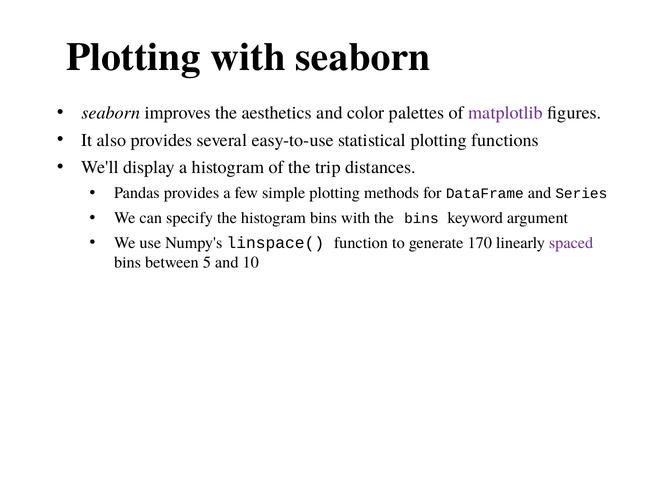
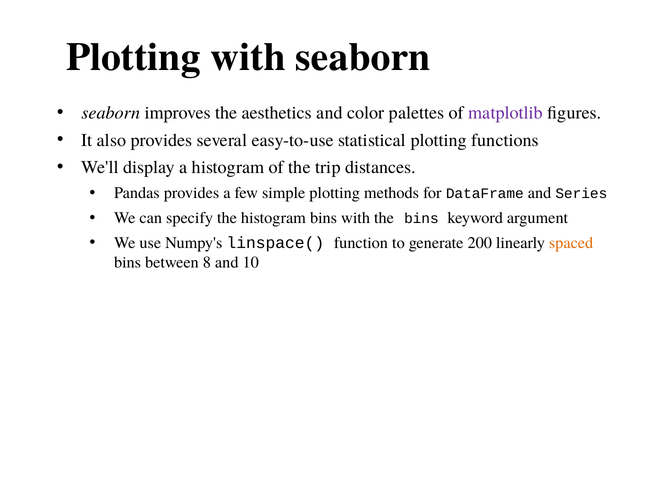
170: 170 -> 200
spaced colour: purple -> orange
5: 5 -> 8
